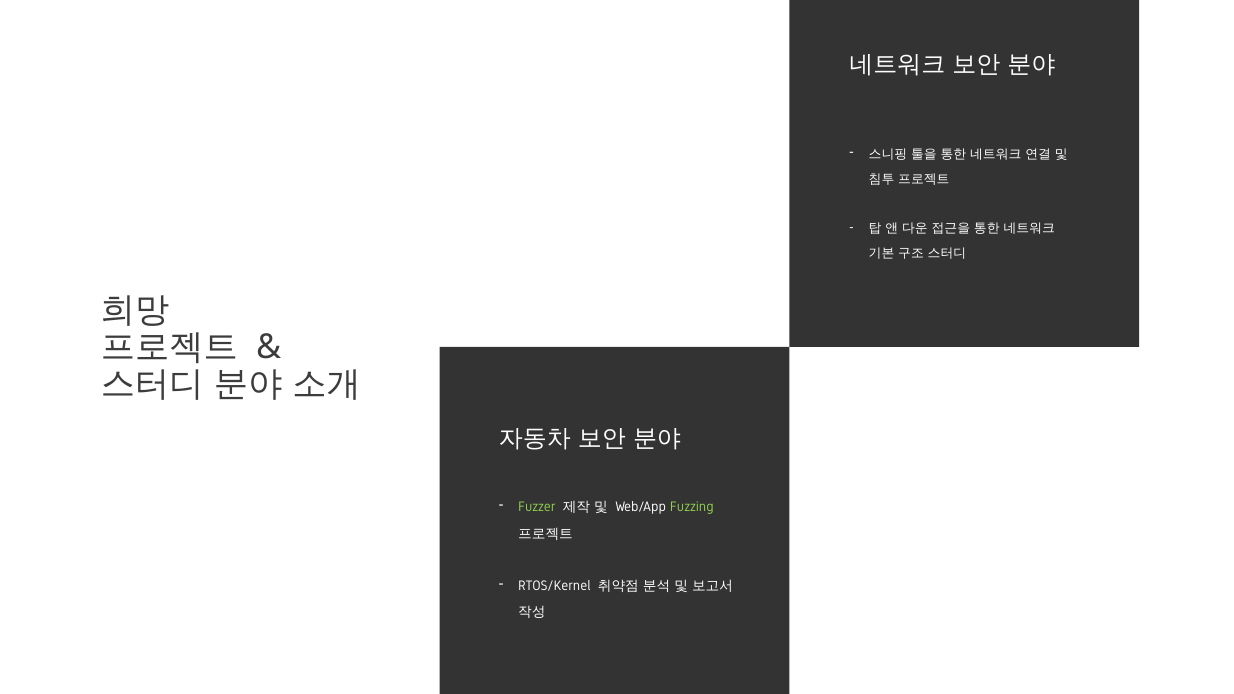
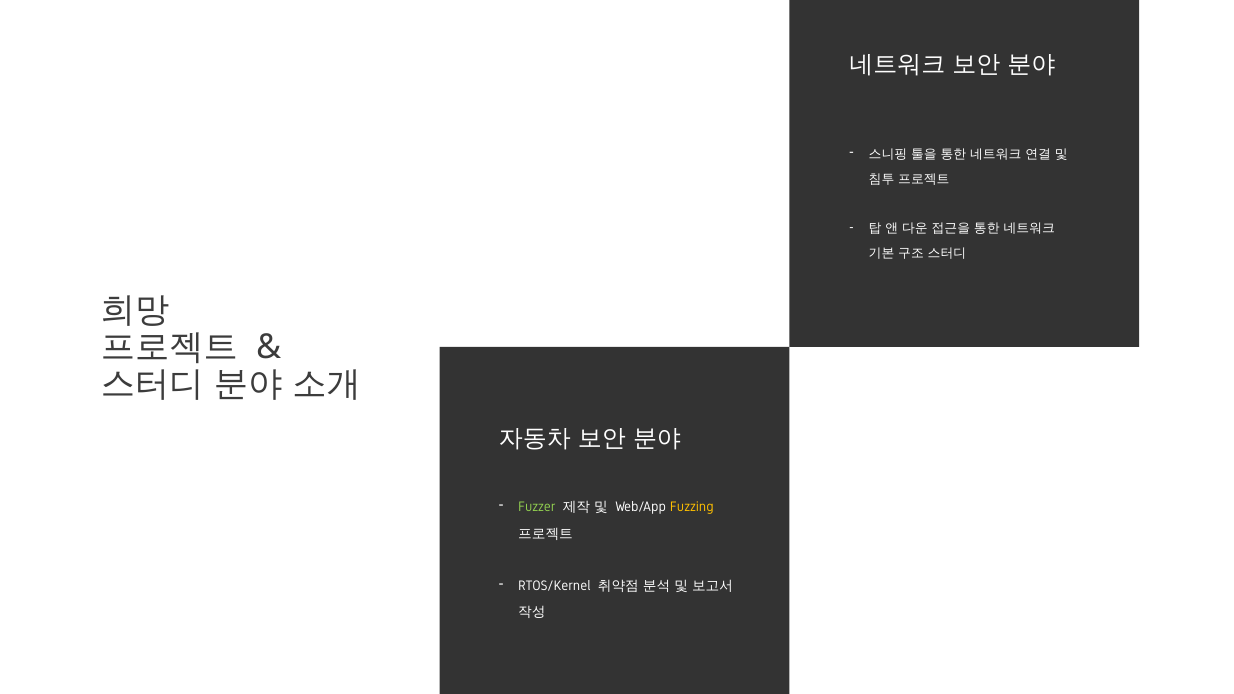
Fuzzing colour: light green -> yellow
